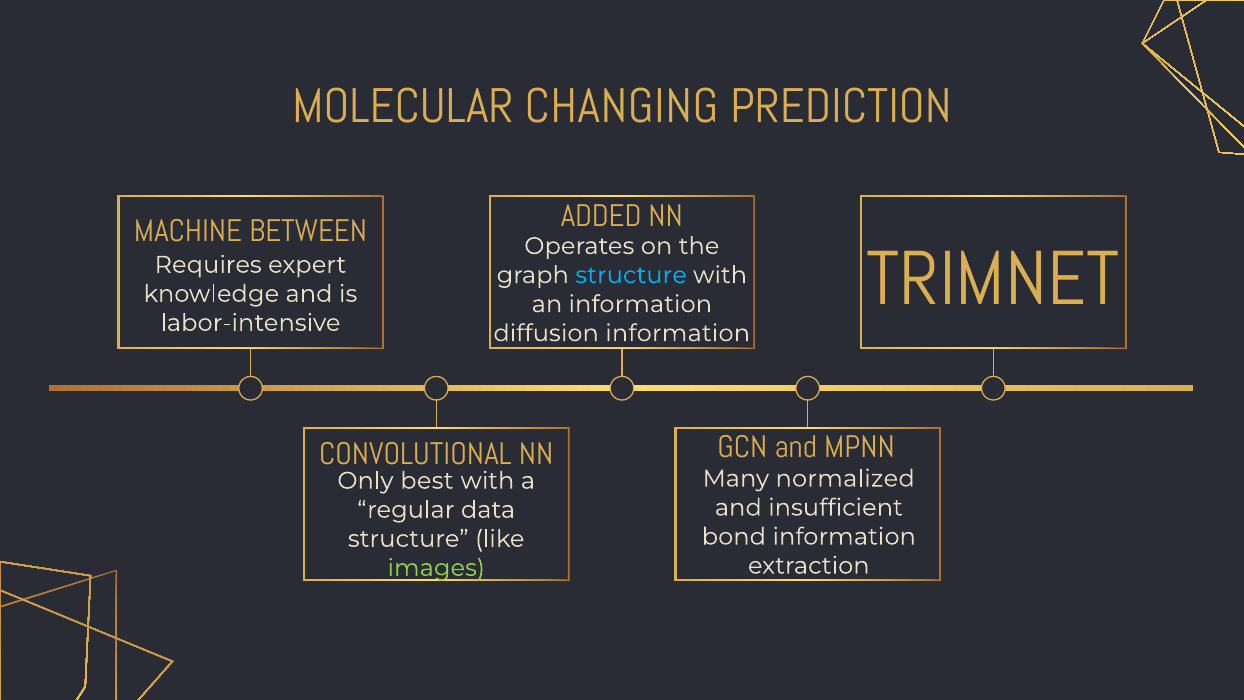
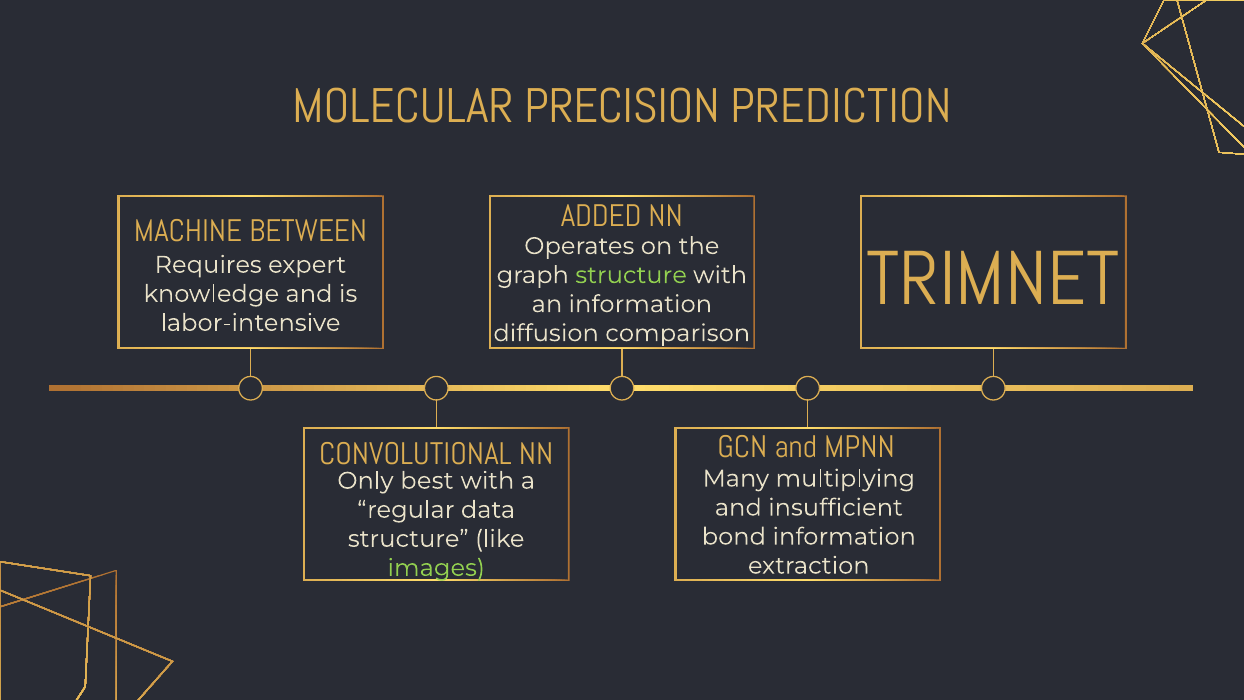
CHANGING: CHANGING -> PRECISION
structure at (631, 275) colour: light blue -> light green
diffusion information: information -> comparison
normalized: normalized -> multiplying
